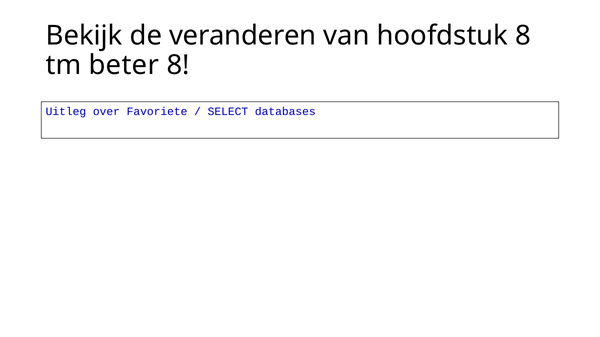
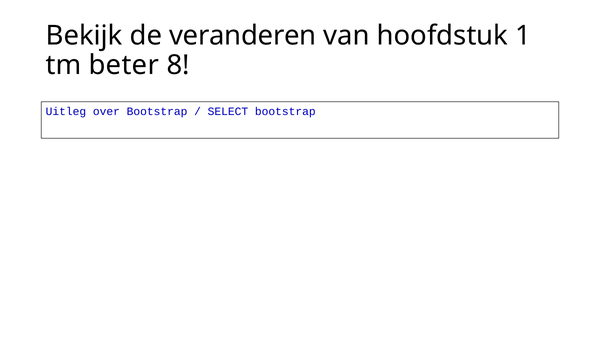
hoofdstuk 8: 8 -> 1
over Favoriete: Favoriete -> Bootstrap
SELECT databases: databases -> bootstrap
